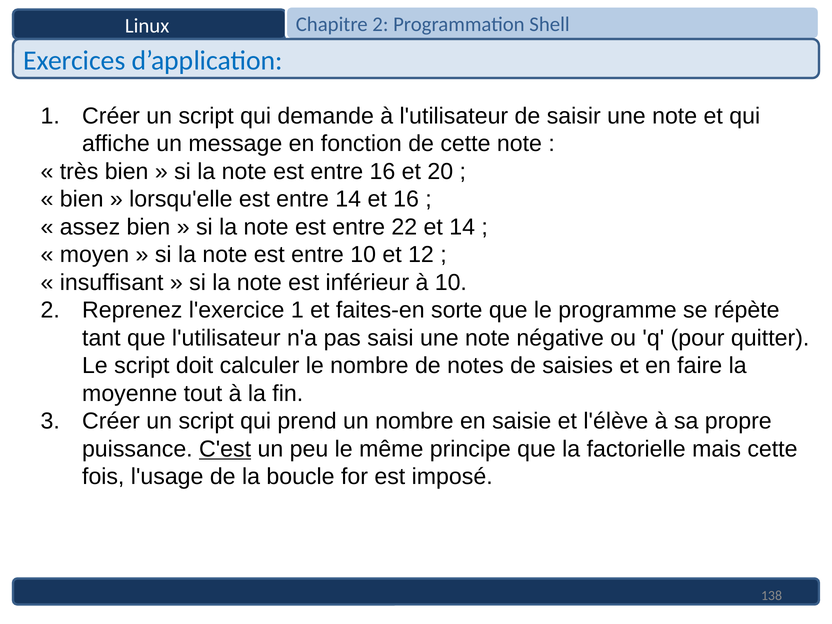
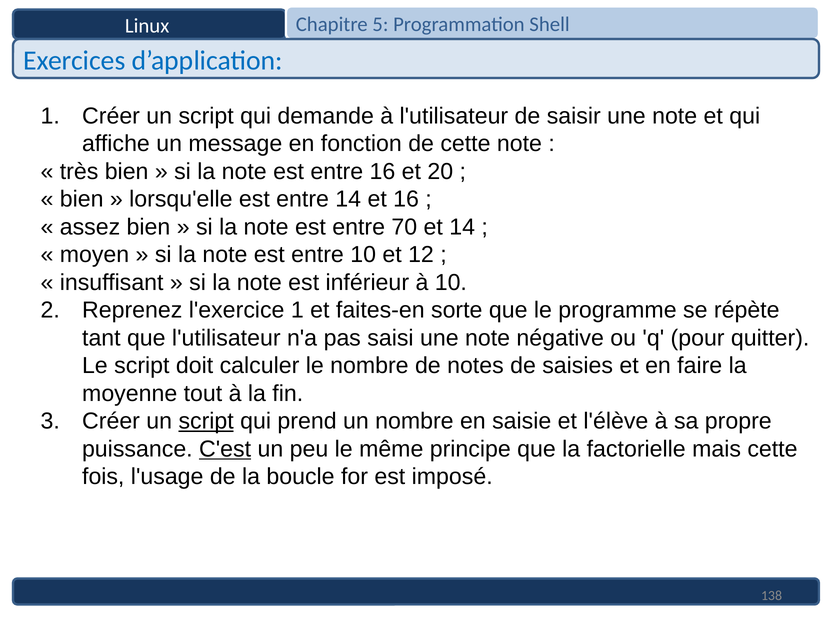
Chapitre 2: 2 -> 5
22: 22 -> 70
script at (206, 421) underline: none -> present
